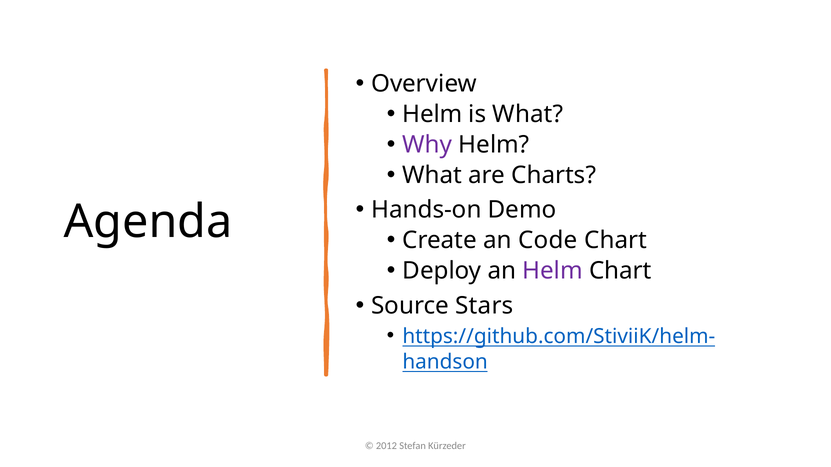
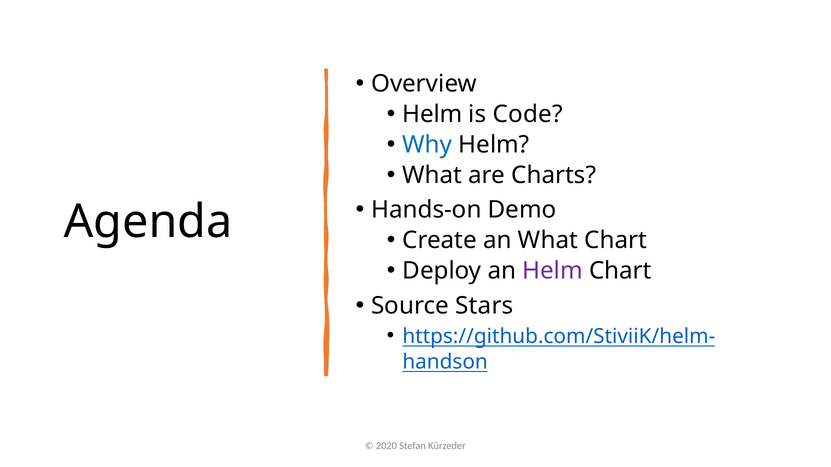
is What: What -> Code
Why colour: purple -> blue
an Code: Code -> What
2012: 2012 -> 2020
